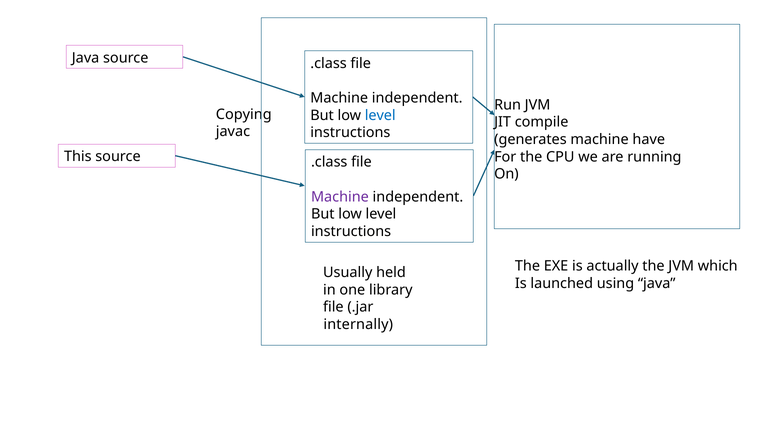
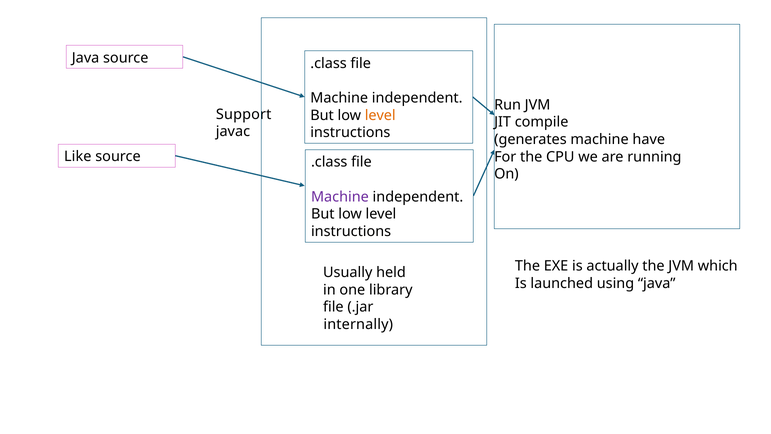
Copying: Copying -> Support
level at (380, 115) colour: blue -> orange
This: This -> Like
